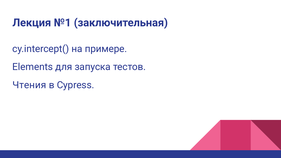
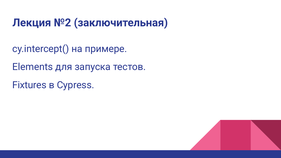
№1: №1 -> №2
Чтения: Чтения -> Fixtures
